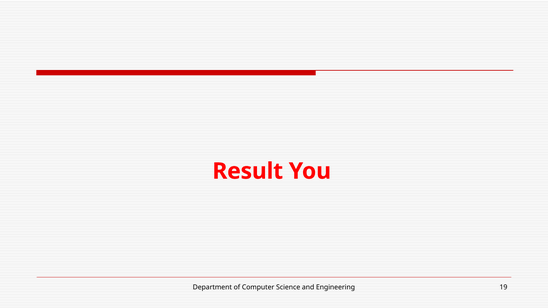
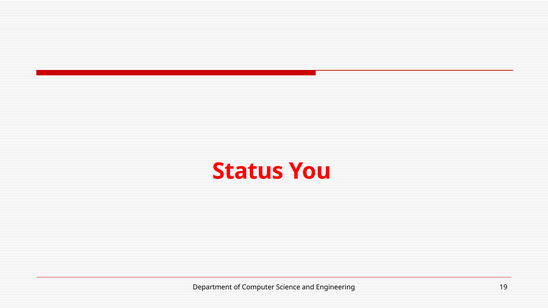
Result: Result -> Status
